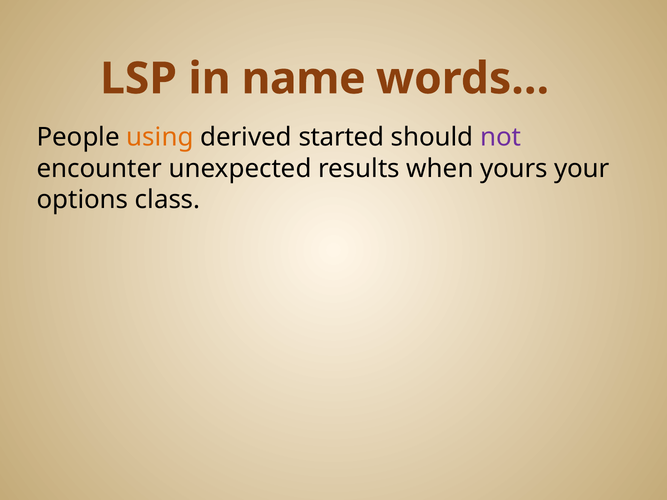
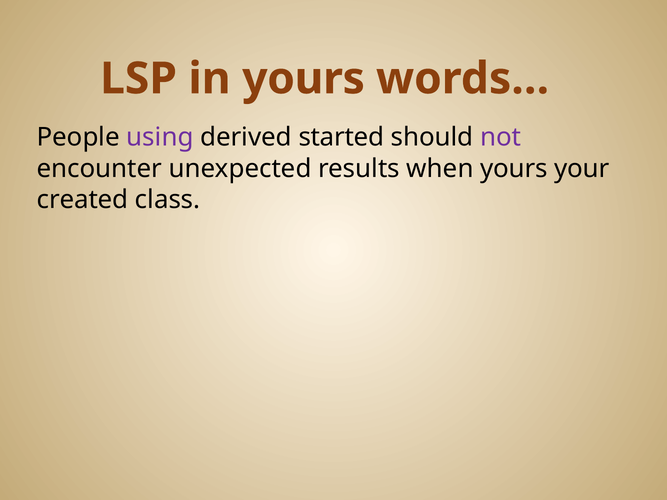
in name: name -> yours
using colour: orange -> purple
options: options -> created
